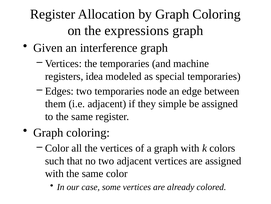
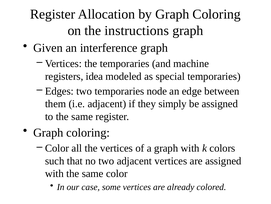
expressions: expressions -> instructions
simple: simple -> simply
